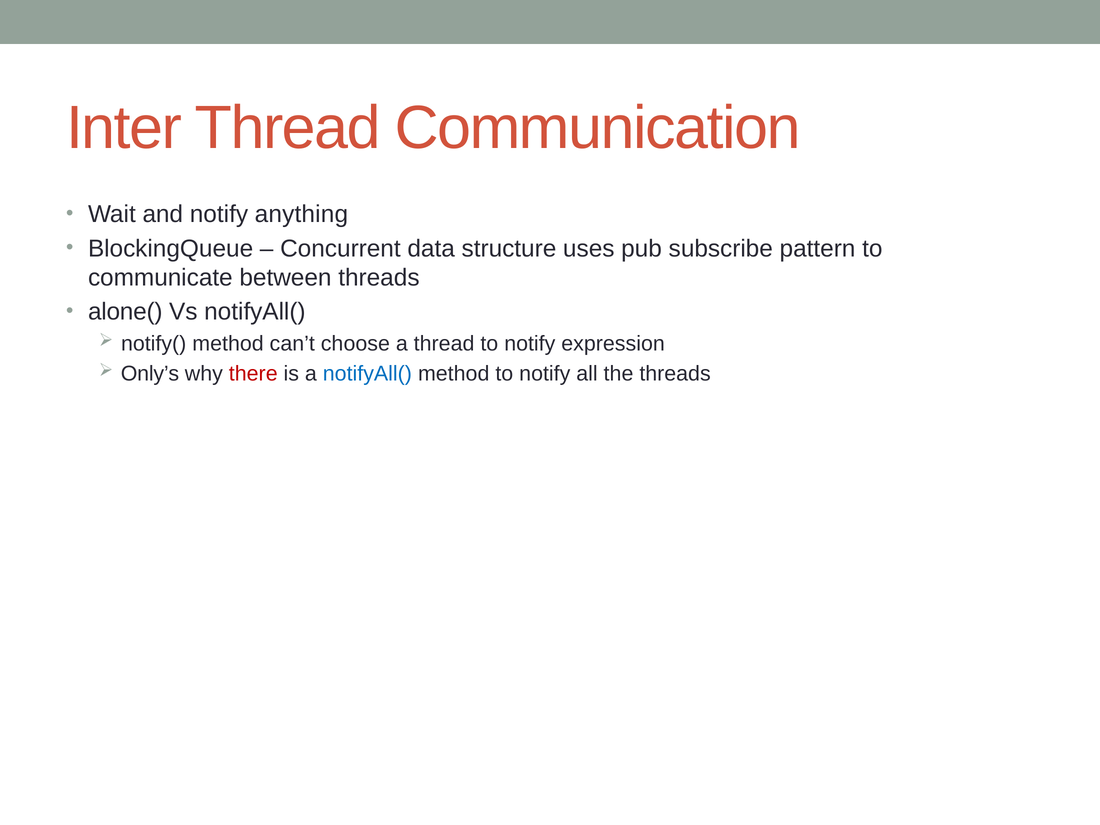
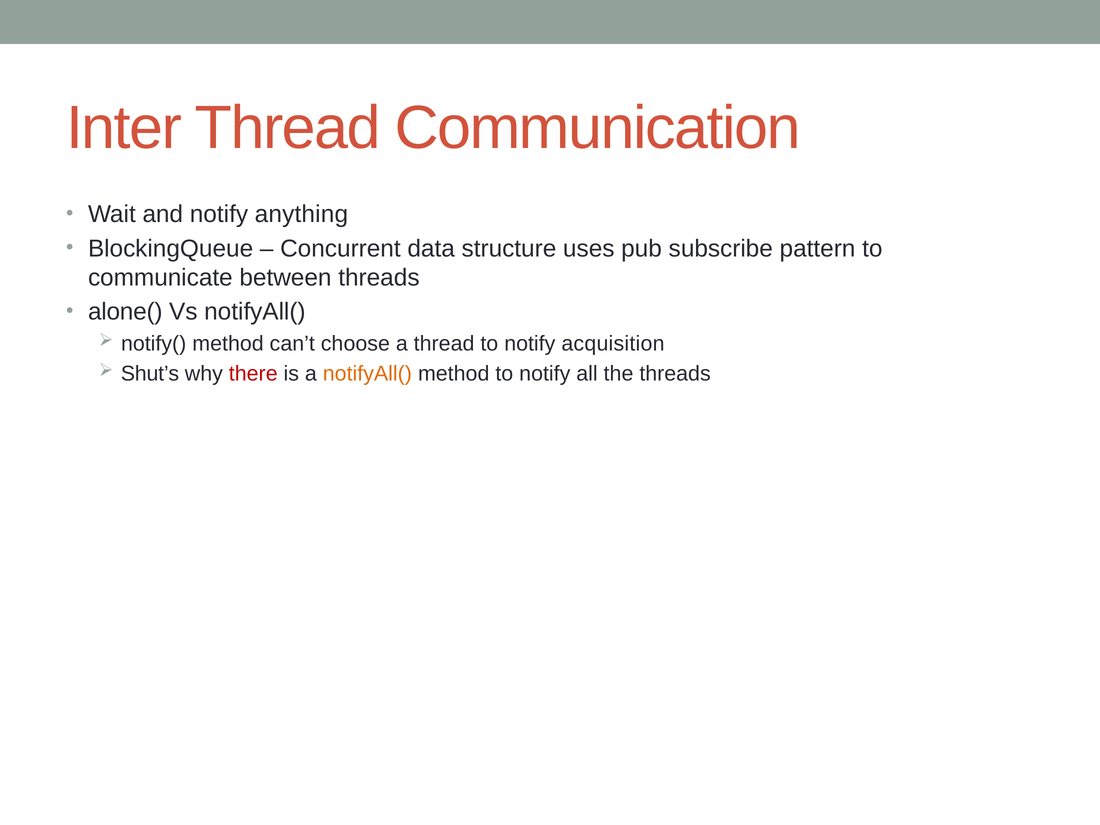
expression: expression -> acquisition
Only’s: Only’s -> Shut’s
notifyAll( at (367, 374) colour: blue -> orange
